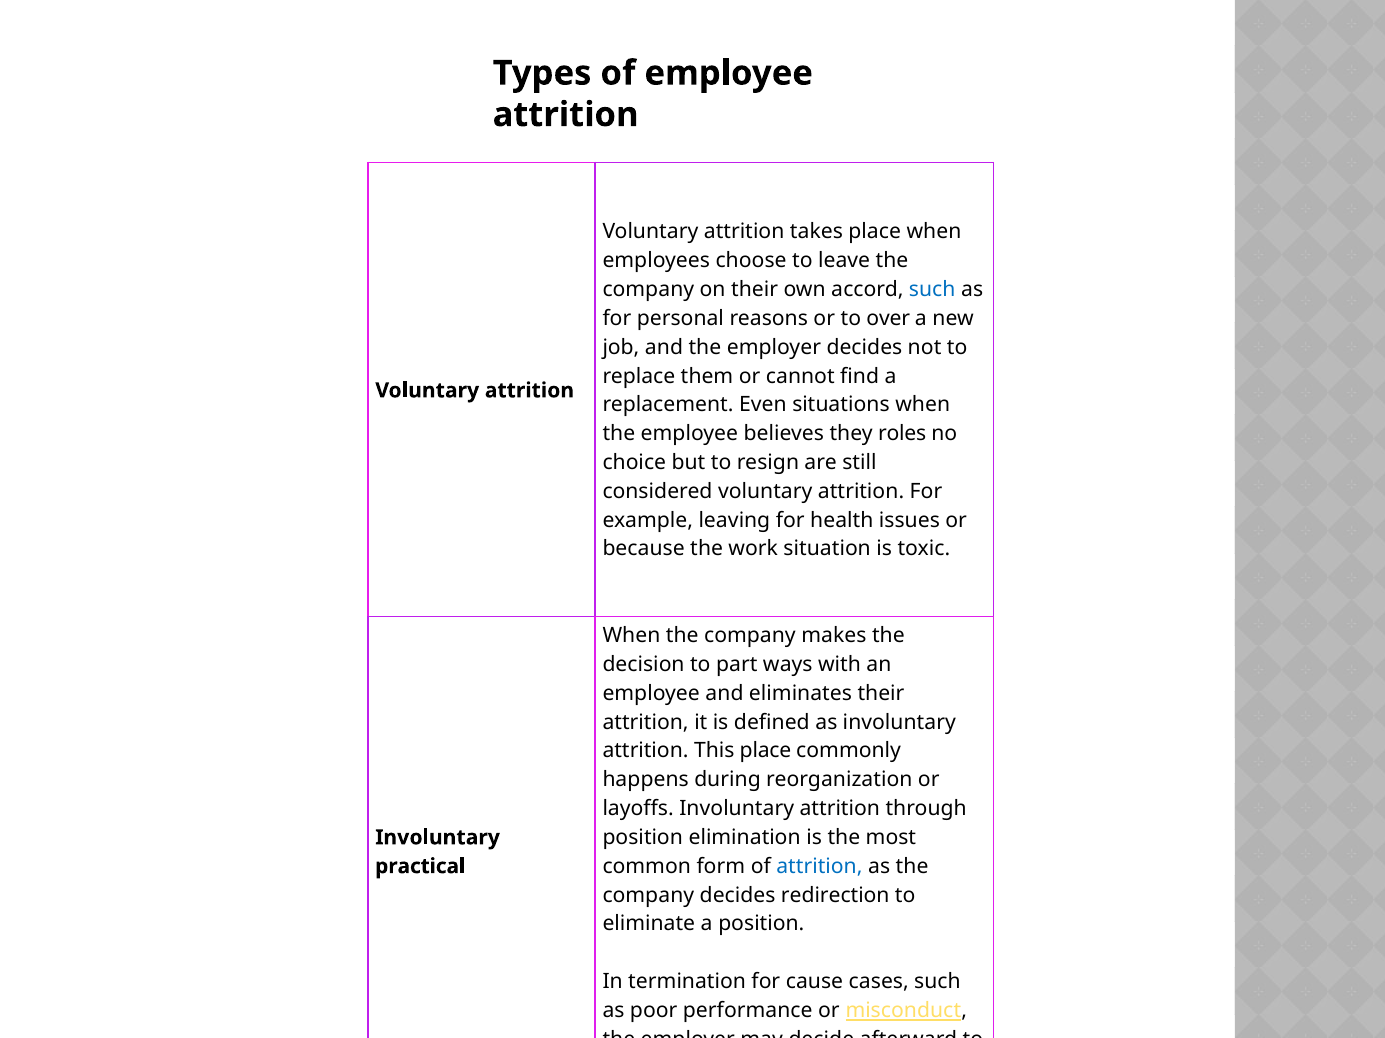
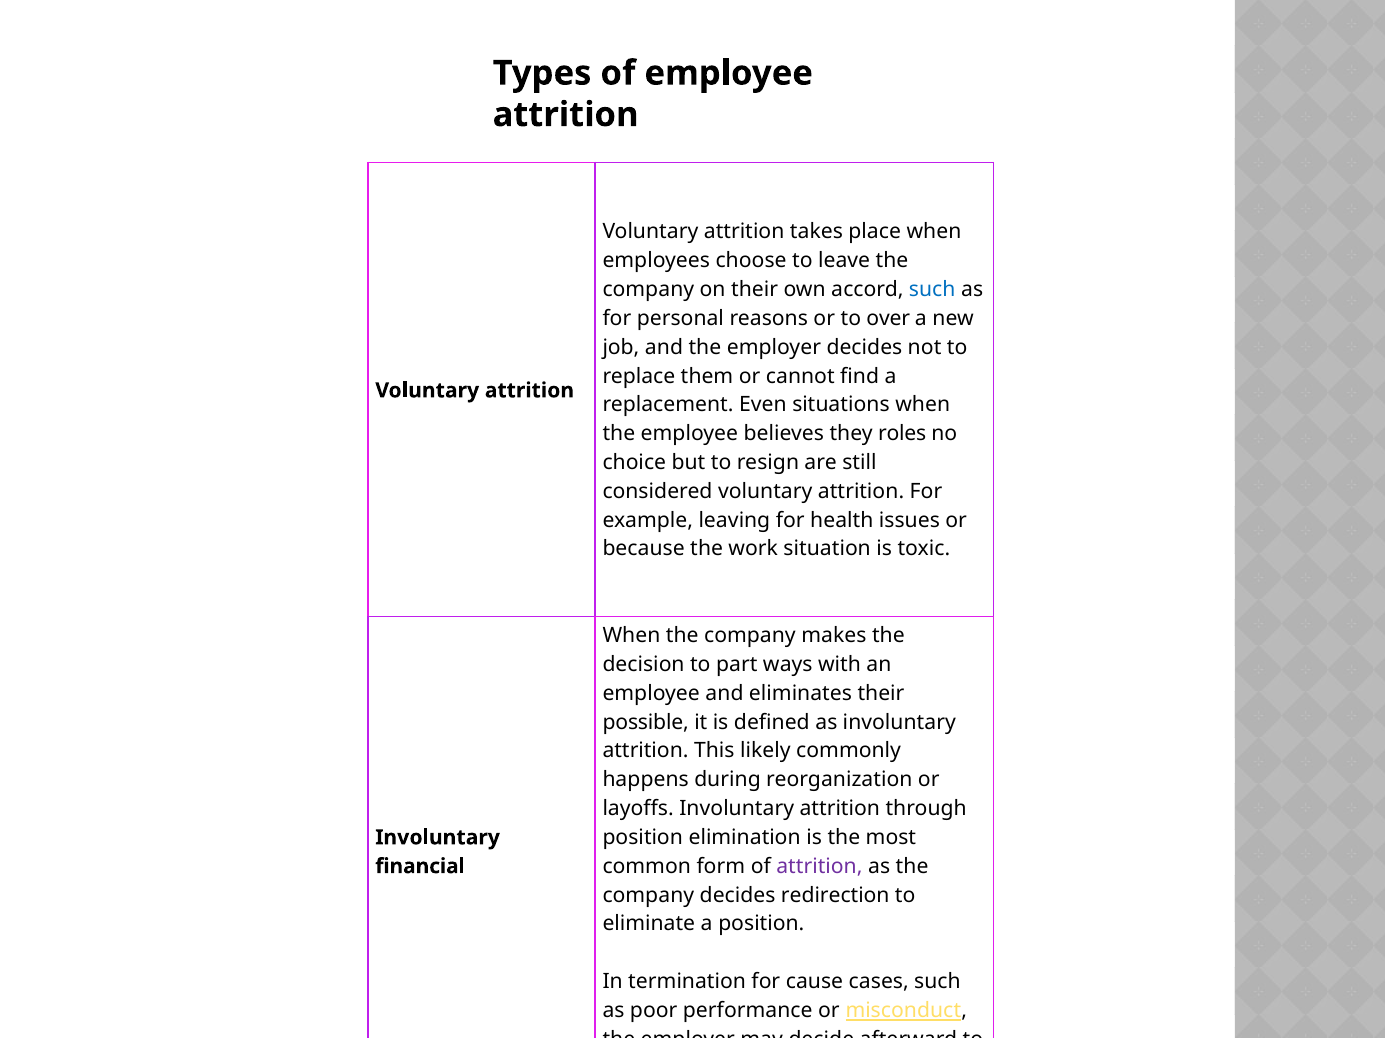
attrition at (646, 723): attrition -> possible
This place: place -> likely
attrition at (819, 867) colour: blue -> purple
practical: practical -> financial
